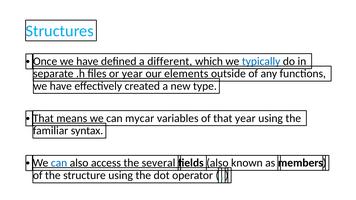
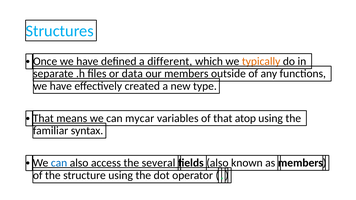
typically colour: blue -> orange
or year: year -> data
our elements: elements -> members
that year: year -> atop
